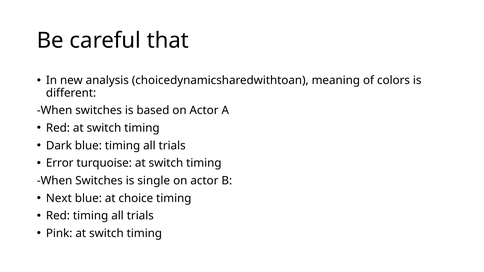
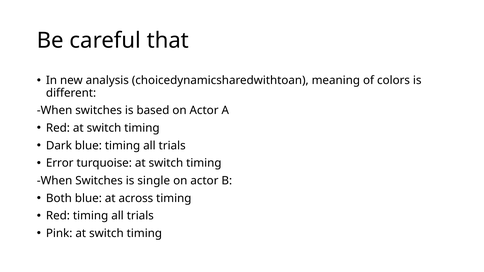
Next: Next -> Both
choice: choice -> across
